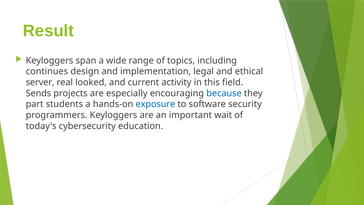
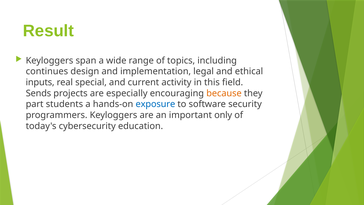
server: server -> inputs
looked: looked -> special
because colour: blue -> orange
wait: wait -> only
